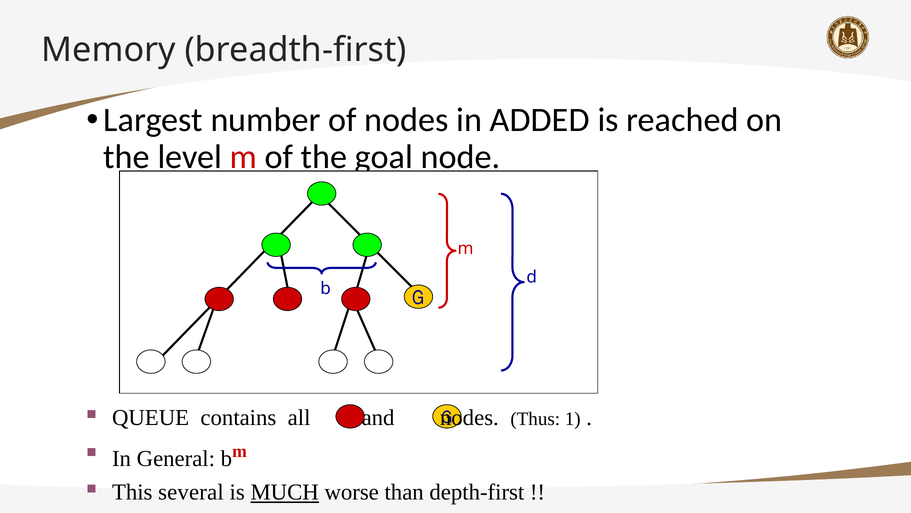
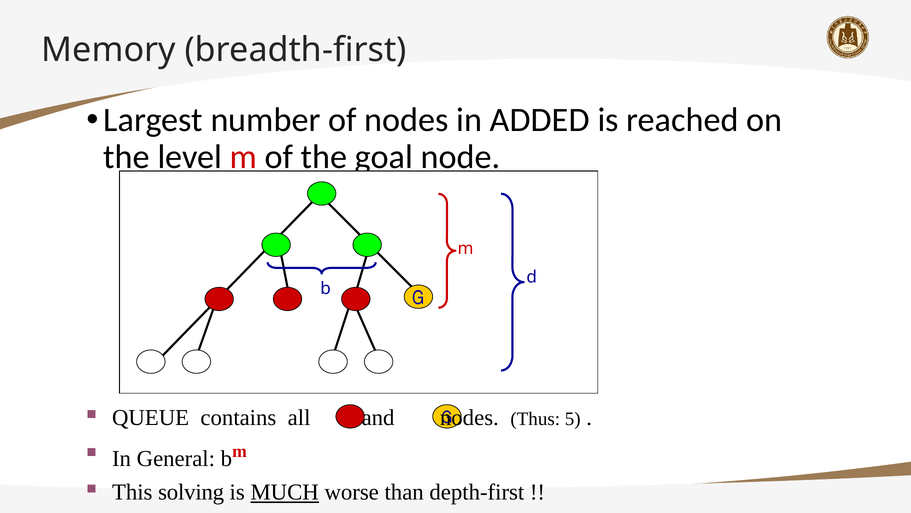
1: 1 -> 5
several: several -> solving
